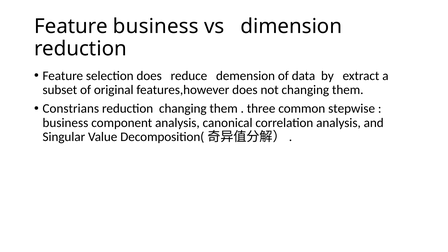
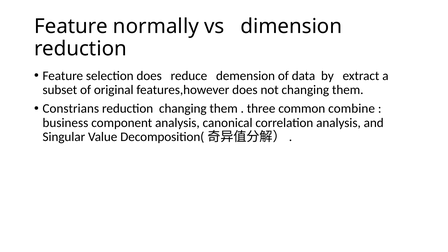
Feature business: business -> normally
stepwise: stepwise -> combine
